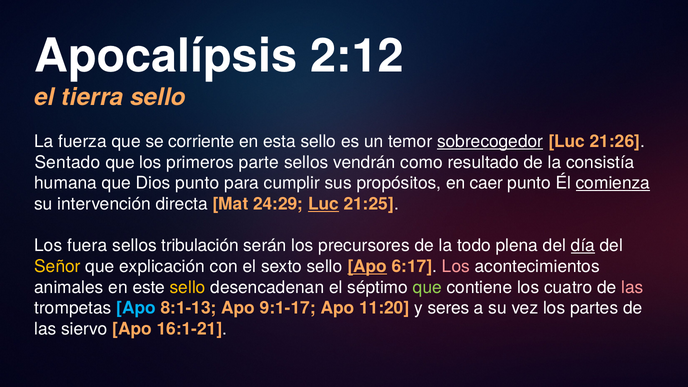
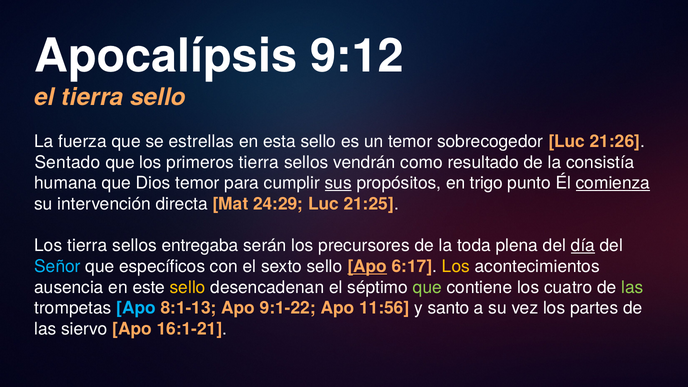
2:12: 2:12 -> 9:12
corriente: corriente -> estrellas
sobrecogedor underline: present -> none
primeros parte: parte -> tierra
Dios punto: punto -> temor
sus underline: none -> present
caer: caer -> trigo
Luc at (323, 204) underline: present -> none
Los fuera: fuera -> tierra
tribulación: tribulación -> entregaba
todo: todo -> toda
Señor colour: yellow -> light blue
explicación: explicación -> específicos
Los at (456, 267) colour: pink -> yellow
animales: animales -> ausencia
las at (632, 287) colour: pink -> light green
9:1-17: 9:1-17 -> 9:1-22
11:20: 11:20 -> 11:56
seres: seres -> santo
